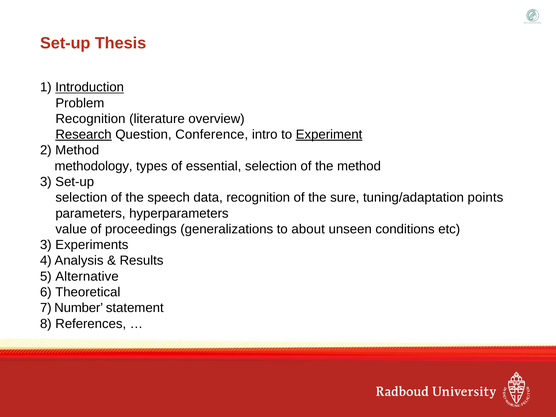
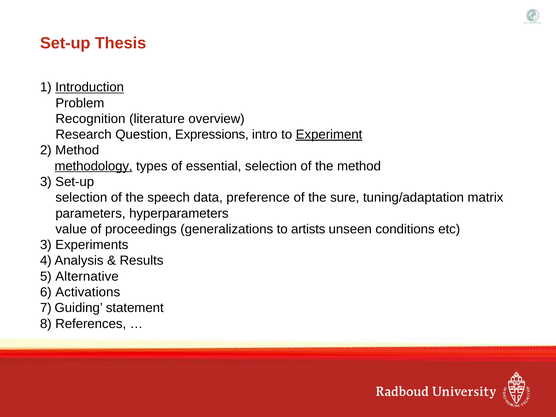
Research underline: present -> none
Conference: Conference -> Expressions
methodology underline: none -> present
data recognition: recognition -> preference
points: points -> matrix
about: about -> artists
Theoretical: Theoretical -> Activations
Number: Number -> Guiding
